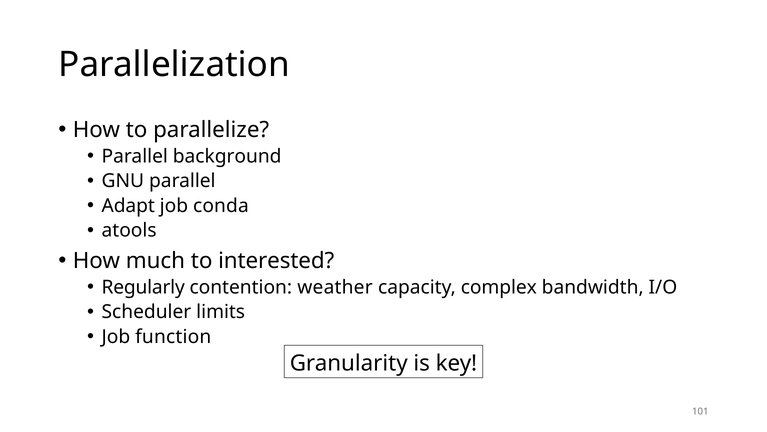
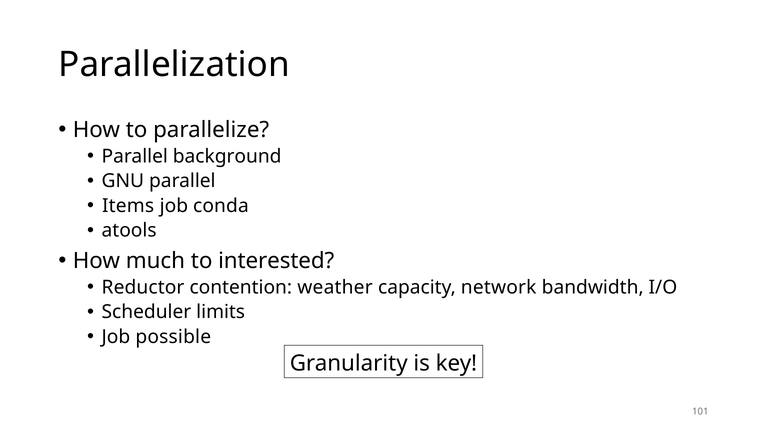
Adapt: Adapt -> Items
Regularly: Regularly -> Reductor
complex: complex -> network
function: function -> possible
